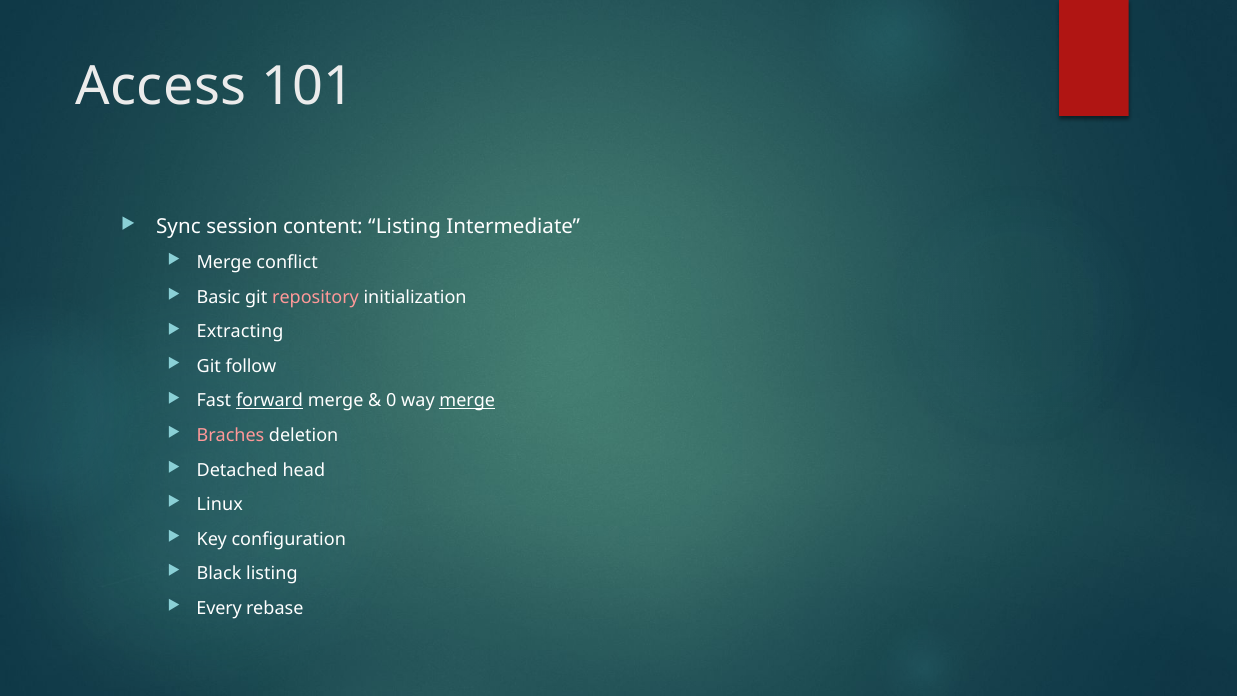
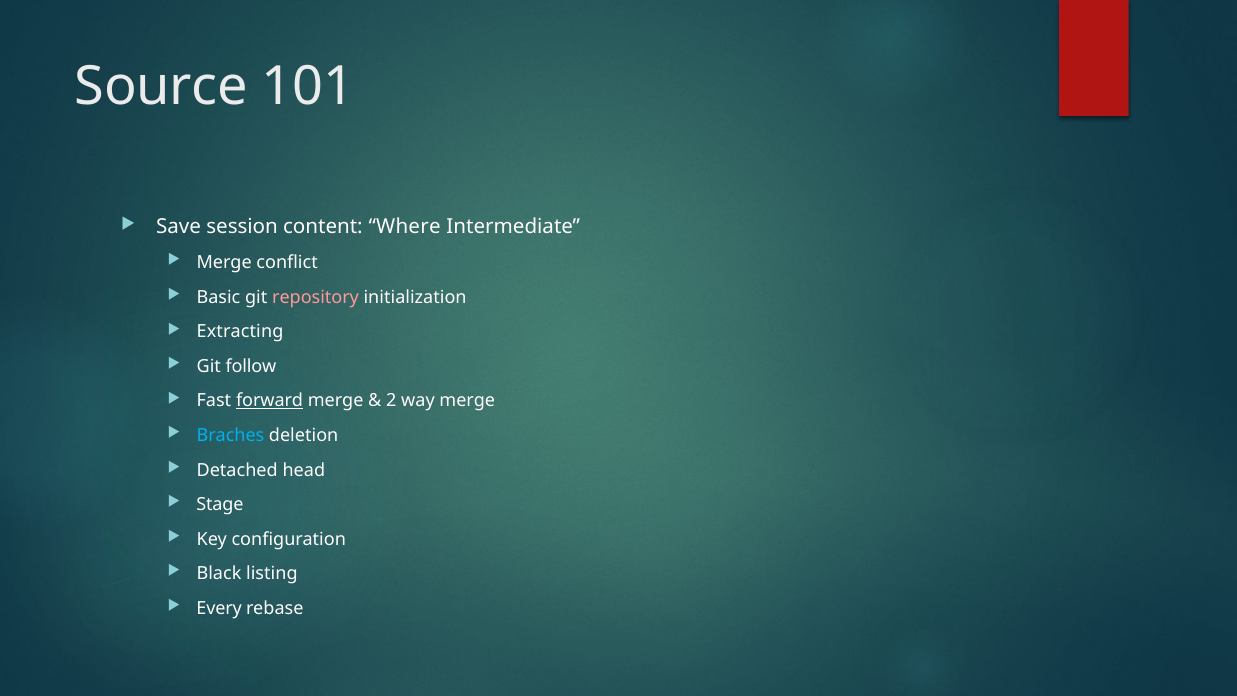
Access: Access -> Source
Sync: Sync -> Save
content Listing: Listing -> Where
0: 0 -> 2
merge at (467, 401) underline: present -> none
Braches colour: pink -> light blue
Linux: Linux -> Stage
